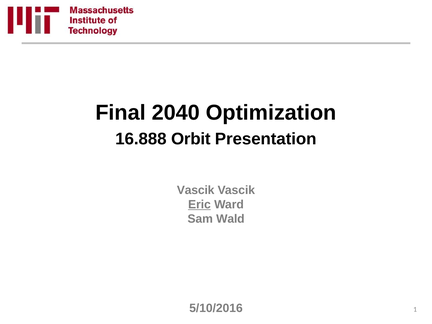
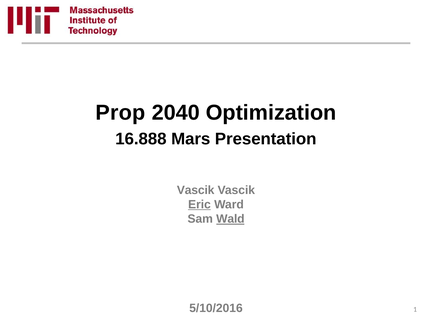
Final: Final -> Prop
Orbit: Orbit -> Mars
Wald underline: none -> present
